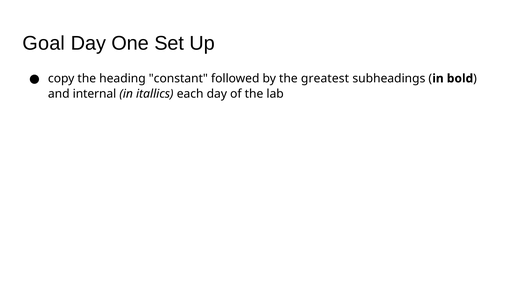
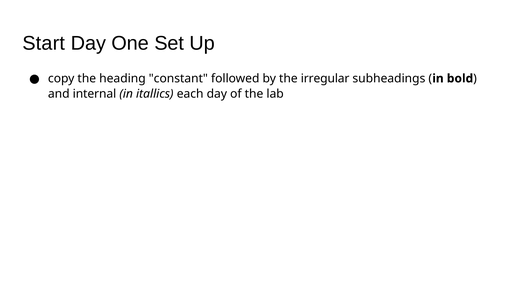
Goal: Goal -> Start
greatest: greatest -> irregular
